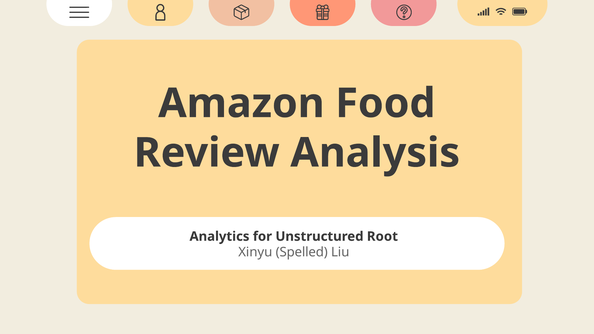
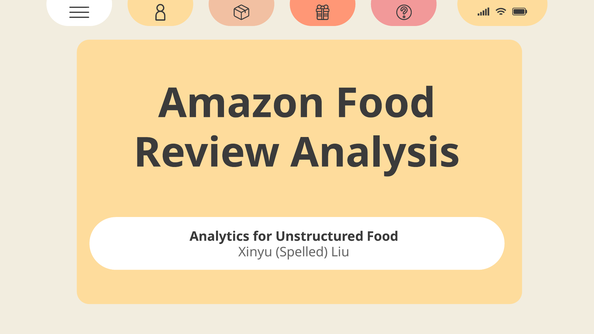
Unstructured Root: Root -> Food
